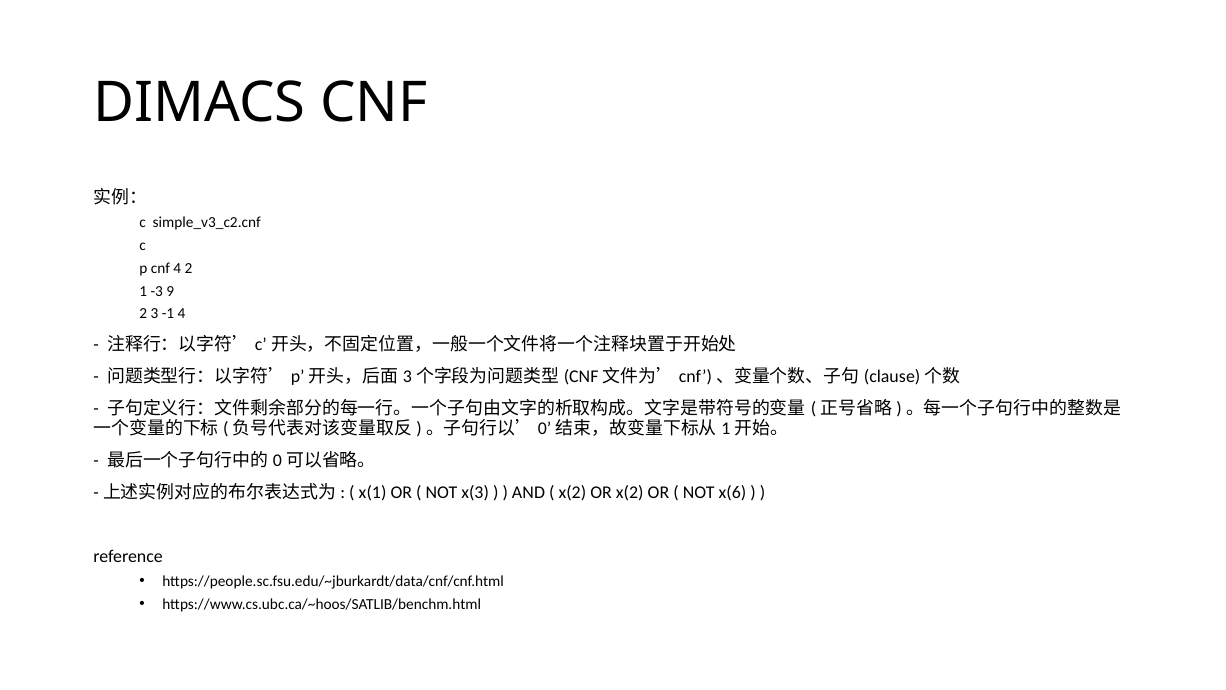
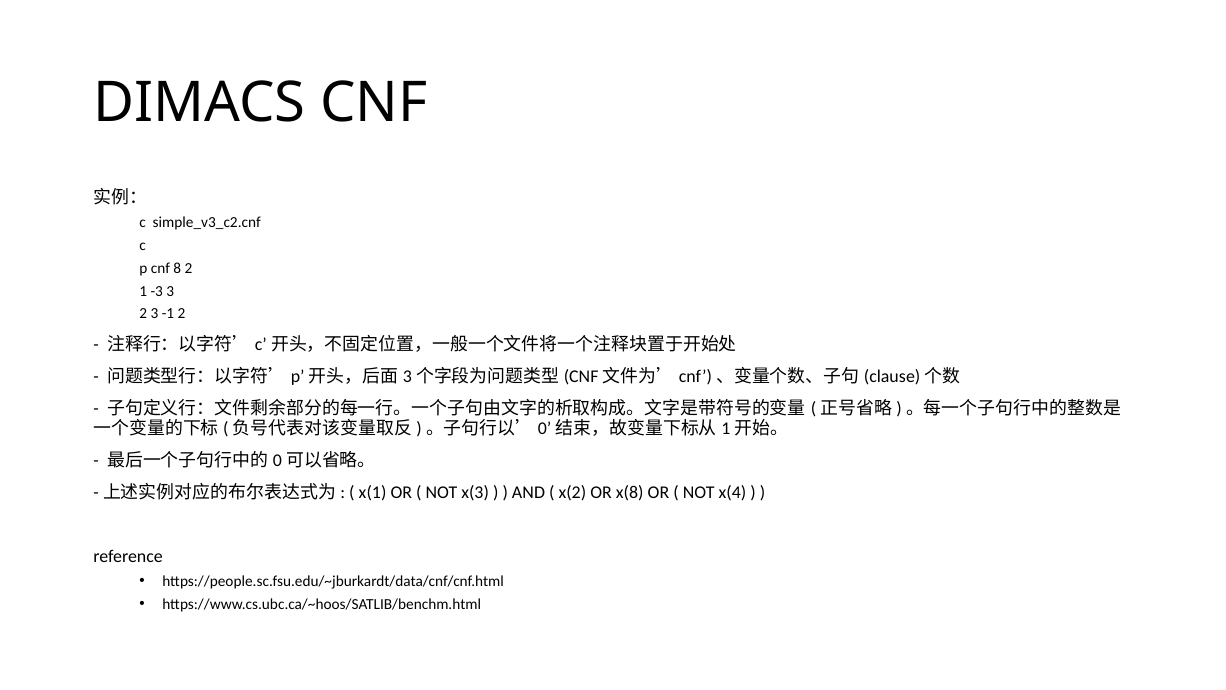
cnf 4: 4 -> 8
-3 9: 9 -> 3
-1 4: 4 -> 2
OR x(2: x(2 -> x(8
x(6: x(6 -> x(4
